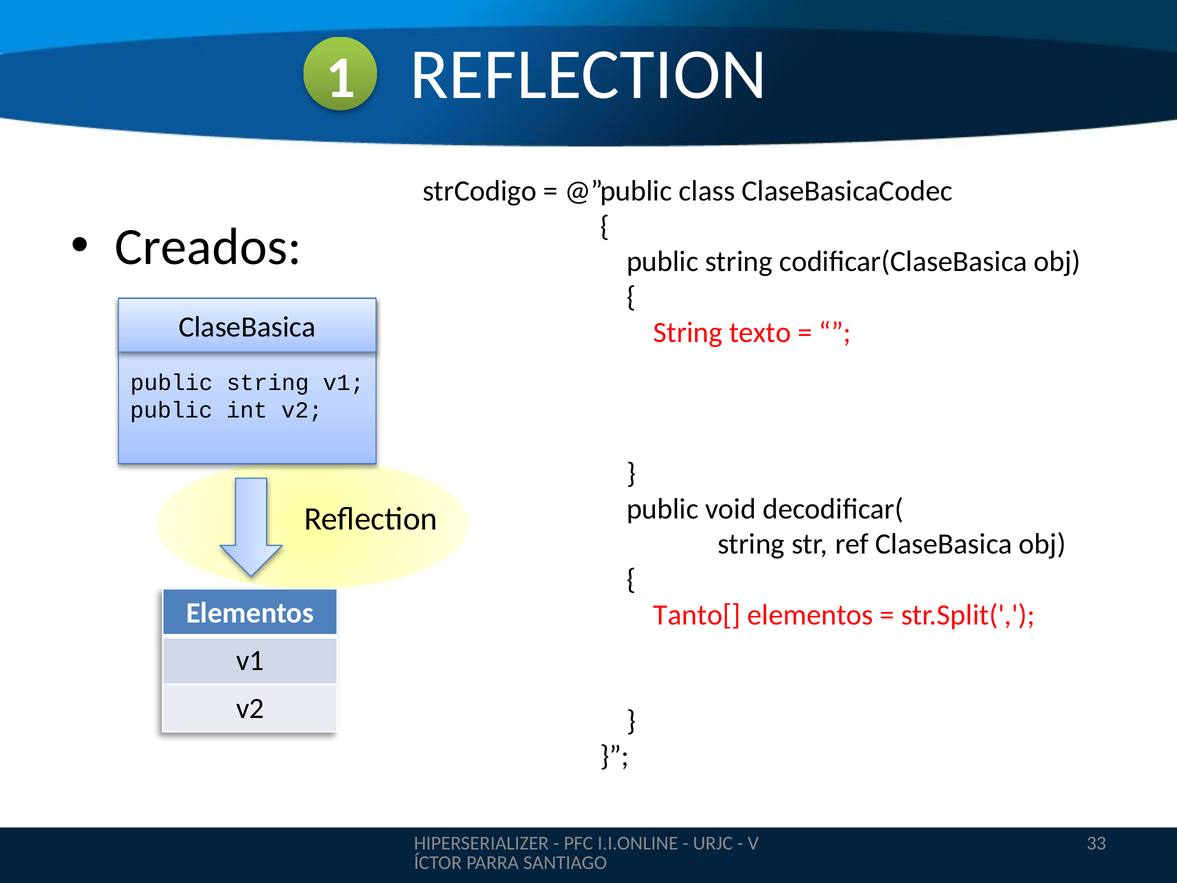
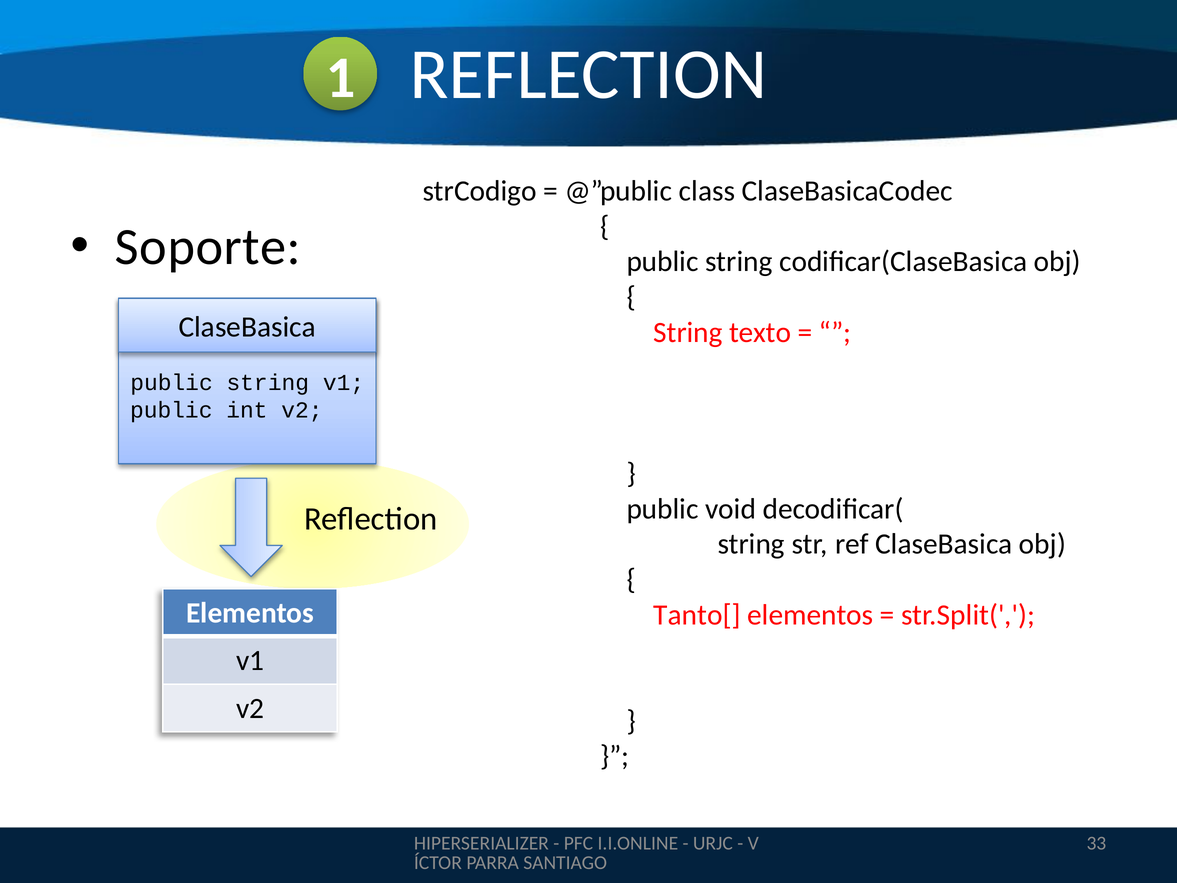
Creados: Creados -> Soporte
